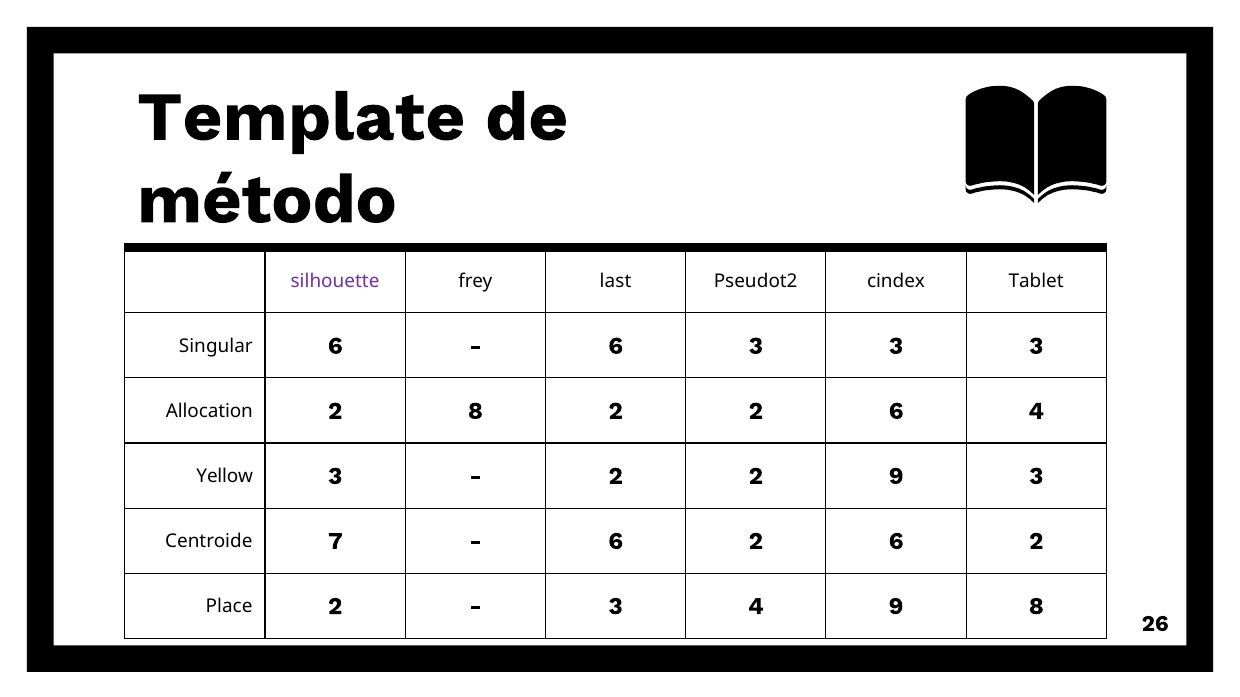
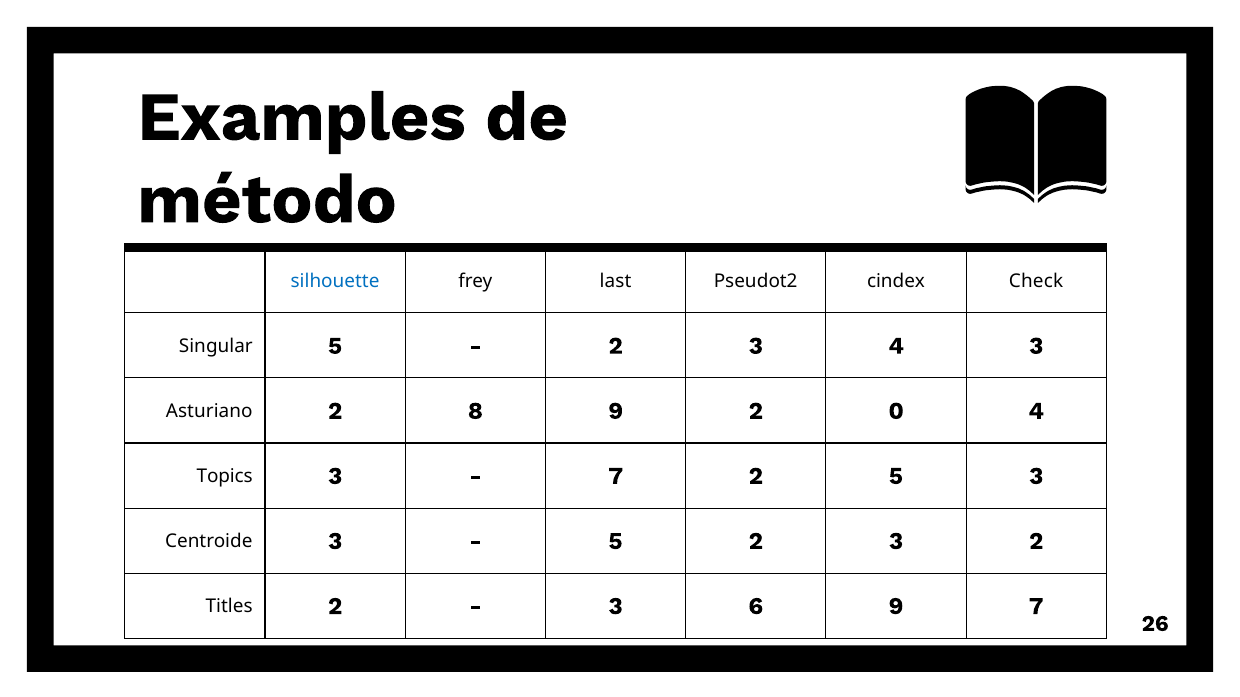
Template: Template -> Examples
silhouette colour: purple -> blue
Tablet: Tablet -> Check
Singular 6: 6 -> 5
6 at (616, 346): 6 -> 2
3 at (896, 346): 3 -> 4
Allocation: Allocation -> Asturiano
8 2: 2 -> 9
6 at (896, 411): 6 -> 0
Yellow: Yellow -> Topics
2 at (616, 476): 2 -> 7
2 9: 9 -> 5
Centroide 7: 7 -> 3
6 at (616, 541): 6 -> 5
6 at (896, 541): 6 -> 3
Place: Place -> Titles
3 4: 4 -> 6
9 8: 8 -> 7
